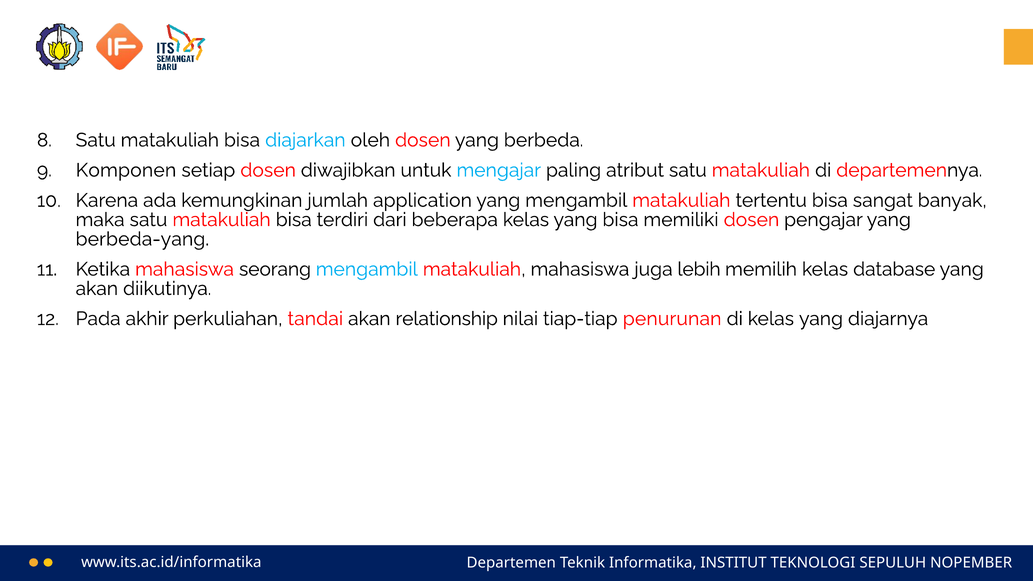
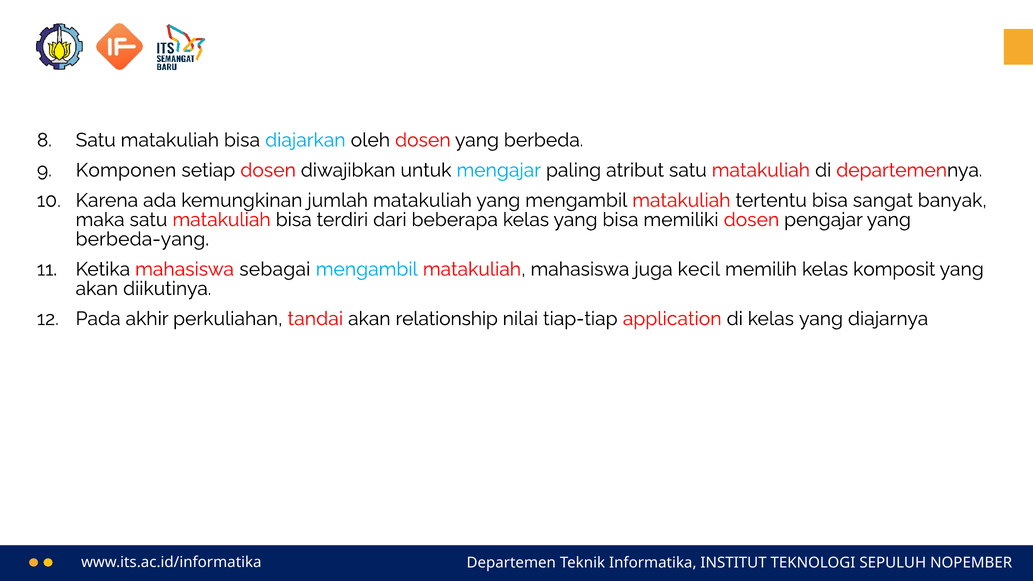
jumlah application: application -> matakuliah
seorang: seorang -> sebagai
lebih: lebih -> kecil
database: database -> komposit
penurunan: penurunan -> application
